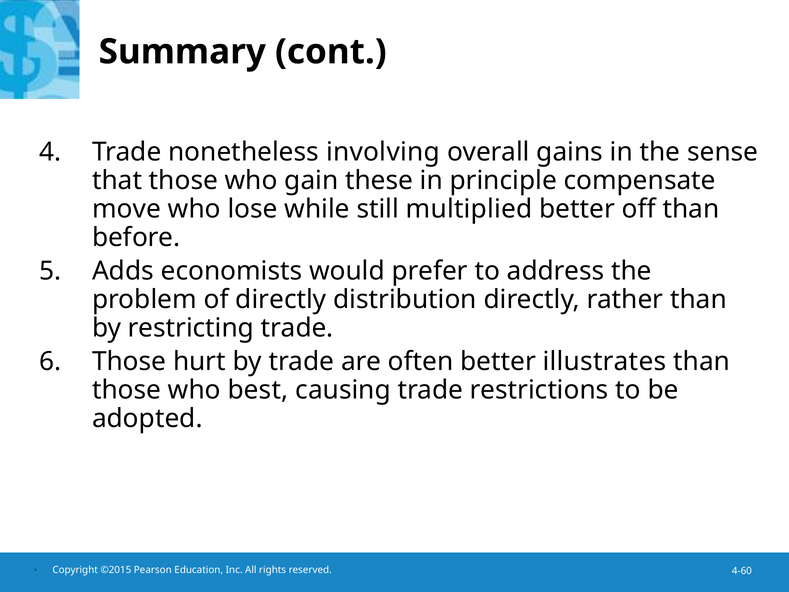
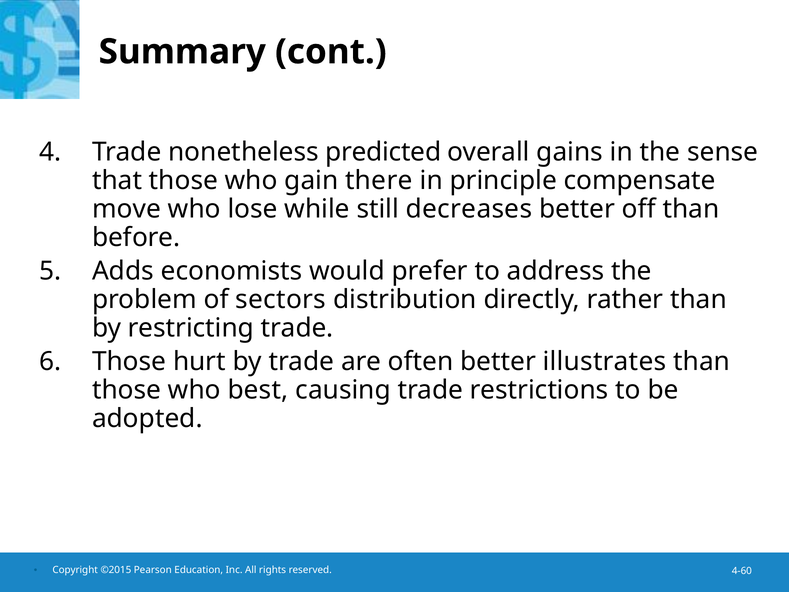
involving: involving -> predicted
these: these -> there
multiplied: multiplied -> decreases
of directly: directly -> sectors
